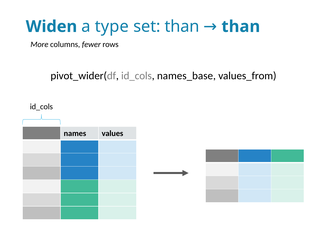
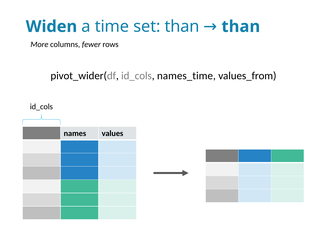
type: type -> time
names_base: names_base -> names_time
